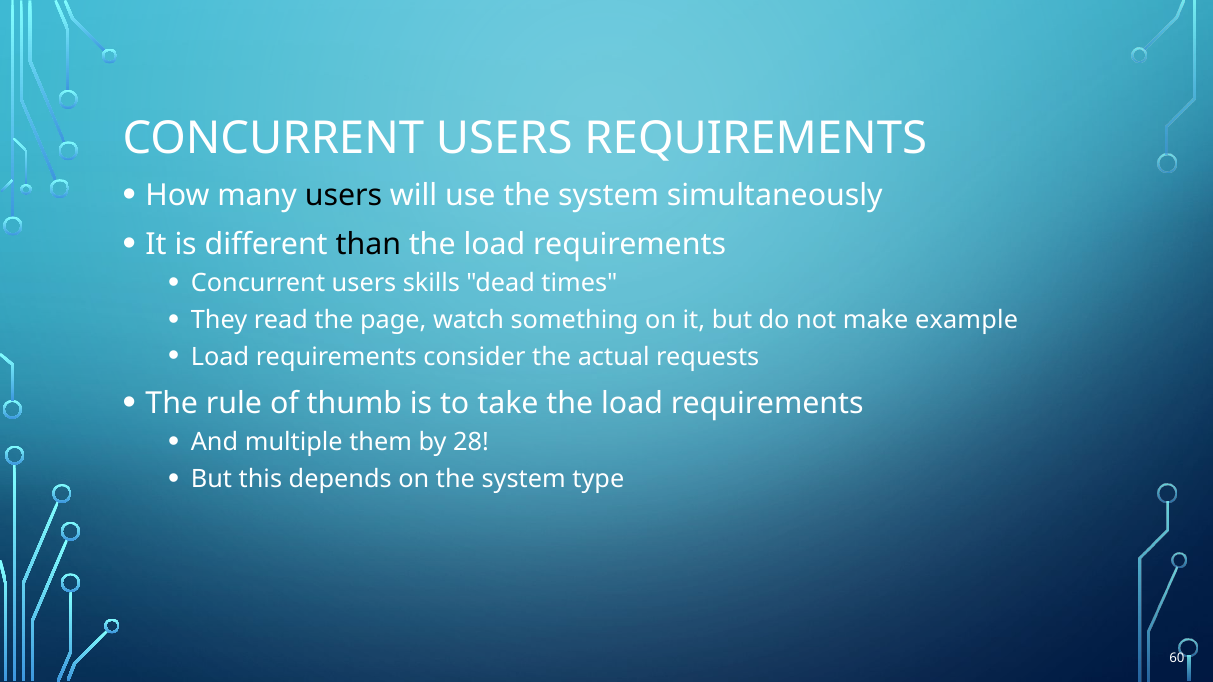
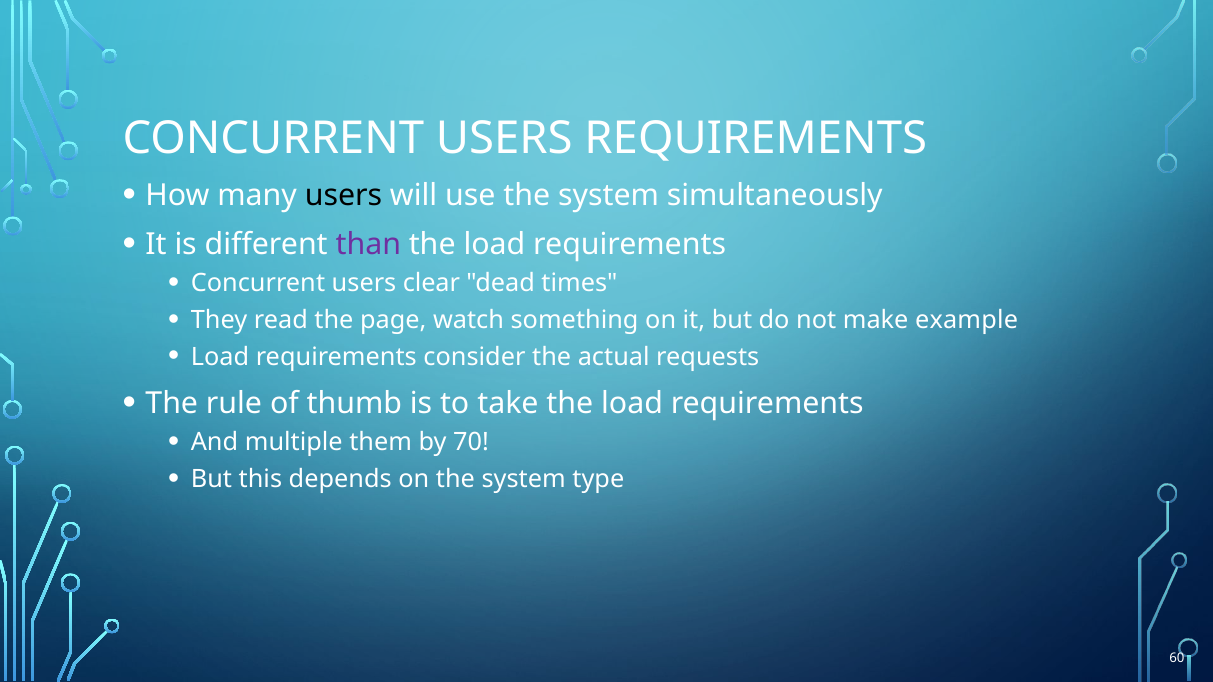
than colour: black -> purple
skills: skills -> clear
28: 28 -> 70
